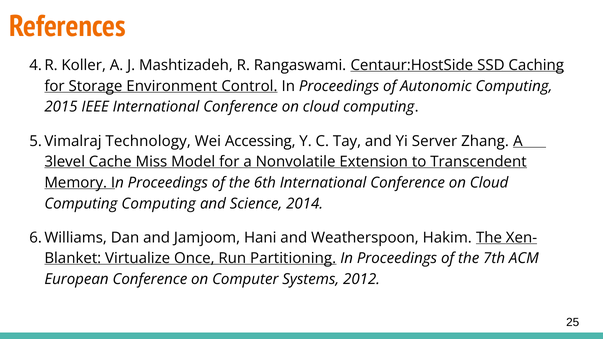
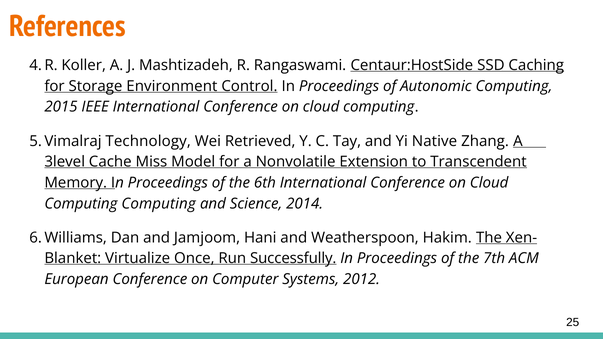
Accessing: Accessing -> Retrieved
Server: Server -> Native
Partitioning: Partitioning -> Successfully
